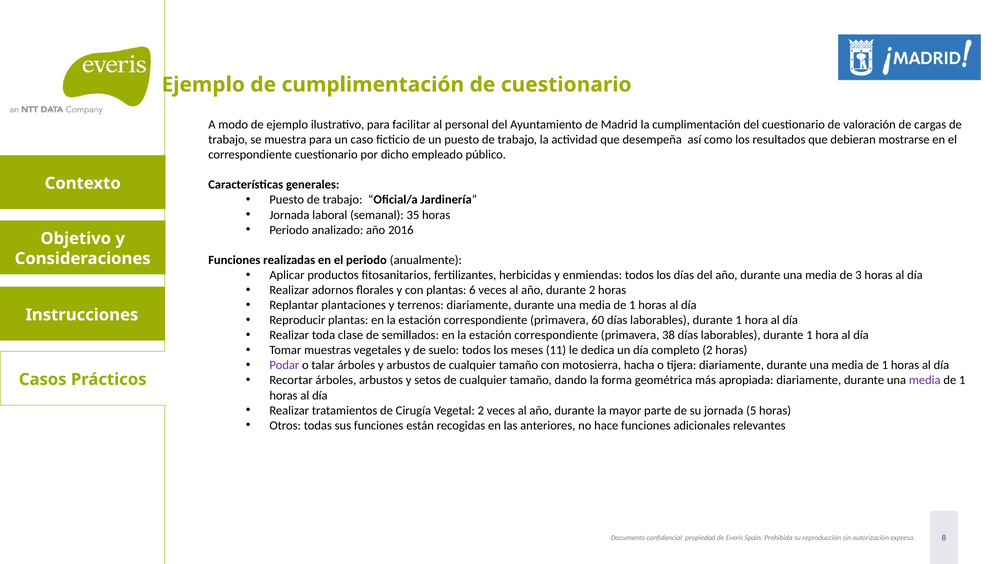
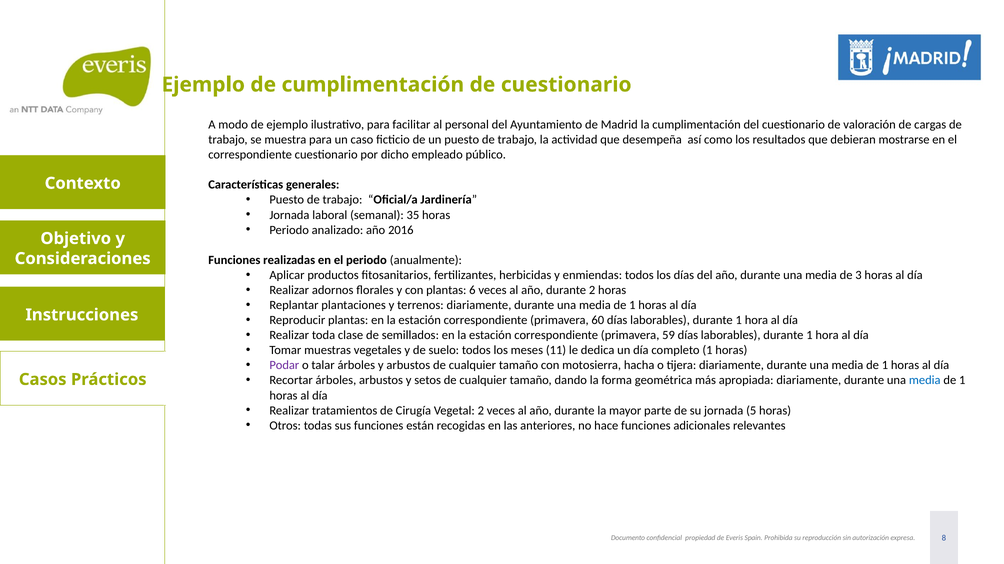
38: 38 -> 59
completo 2: 2 -> 1
media at (925, 381) colour: purple -> blue
